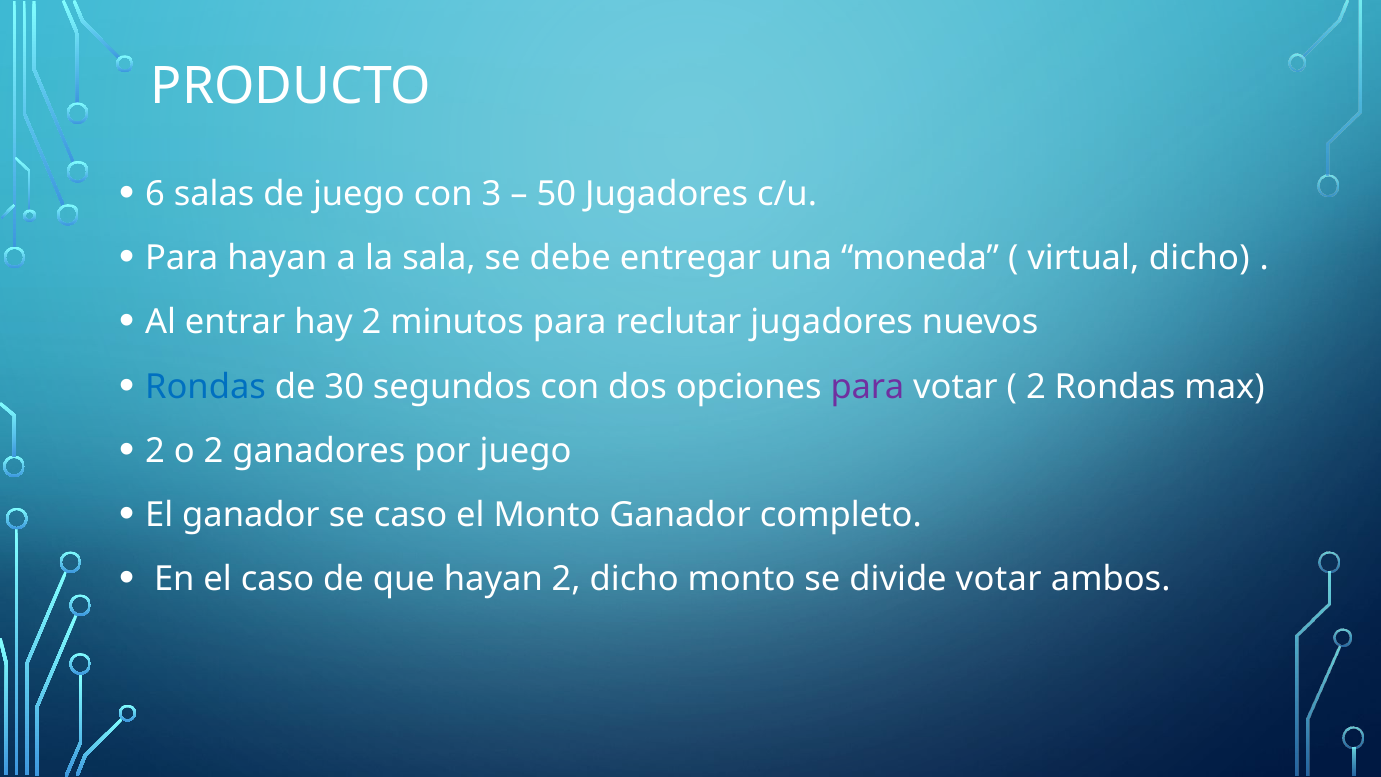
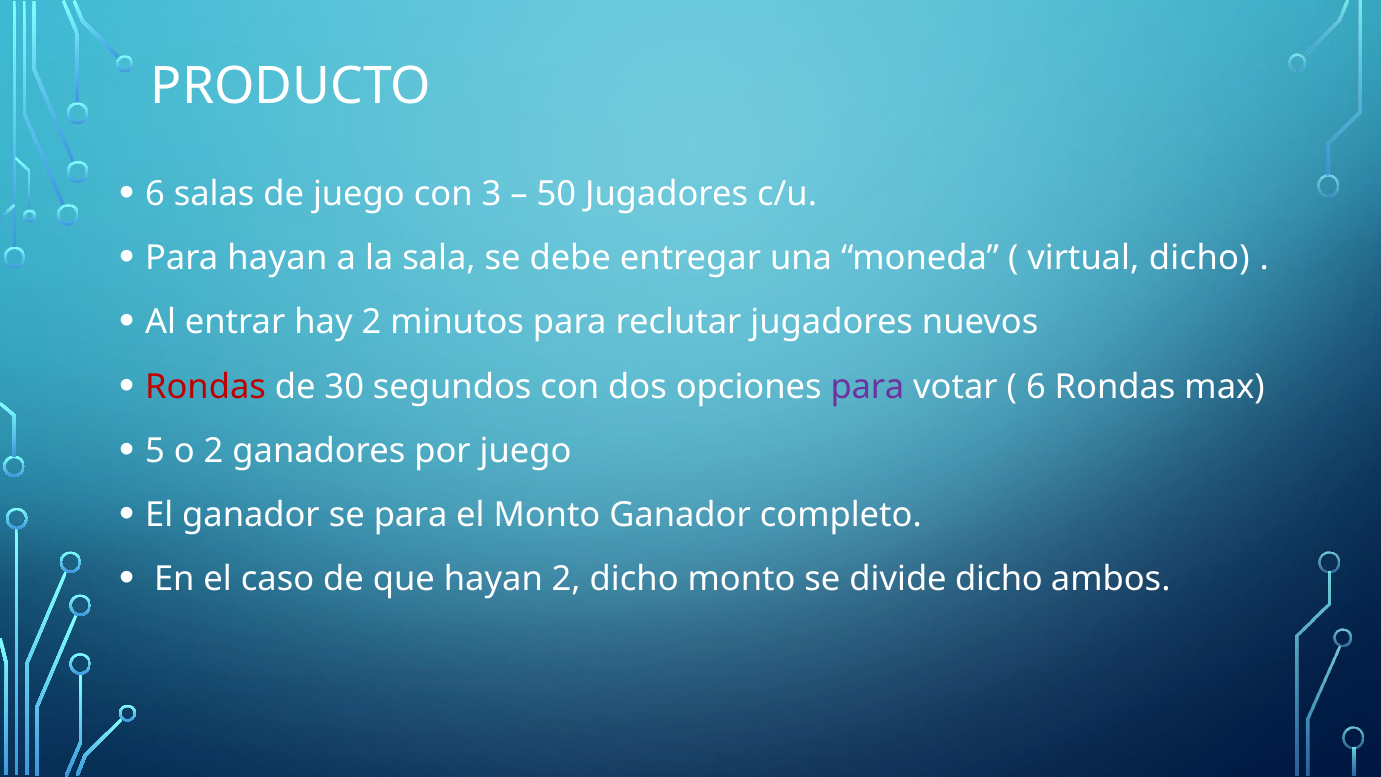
Rondas at (205, 387) colour: blue -> red
2 at (1036, 387): 2 -> 6
2 at (155, 451): 2 -> 5
se caso: caso -> para
divide votar: votar -> dicho
